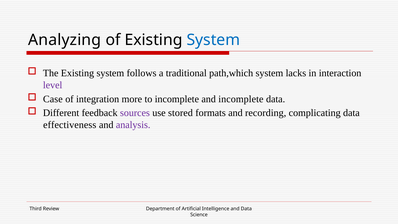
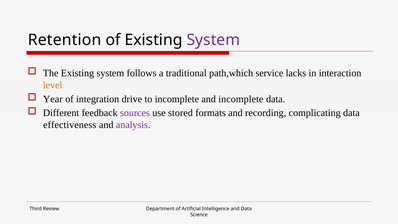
Analyzing: Analyzing -> Retention
System at (213, 40) colour: blue -> purple
path,which system: system -> service
level colour: purple -> orange
Case: Case -> Year
more: more -> drive
